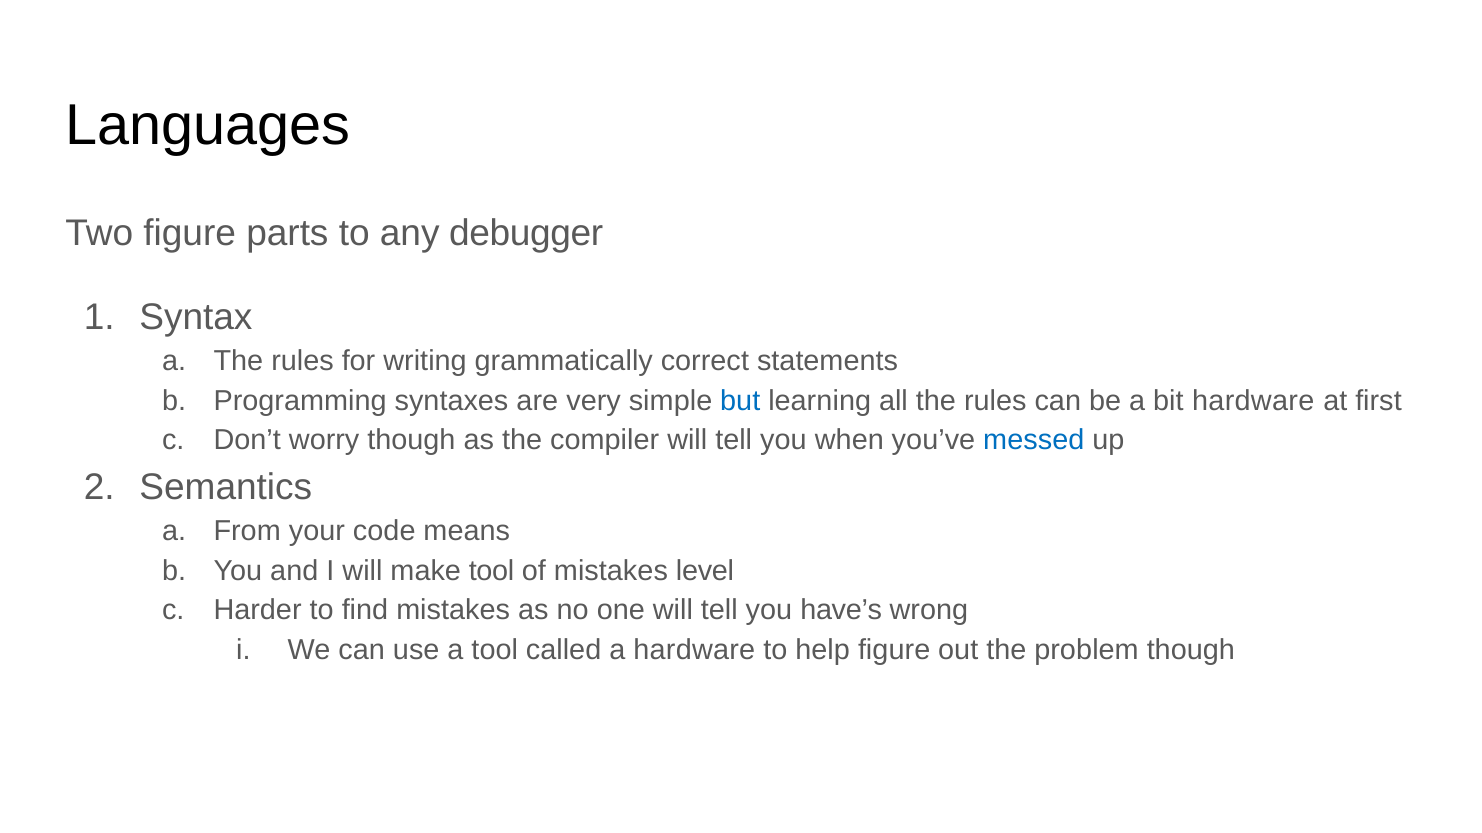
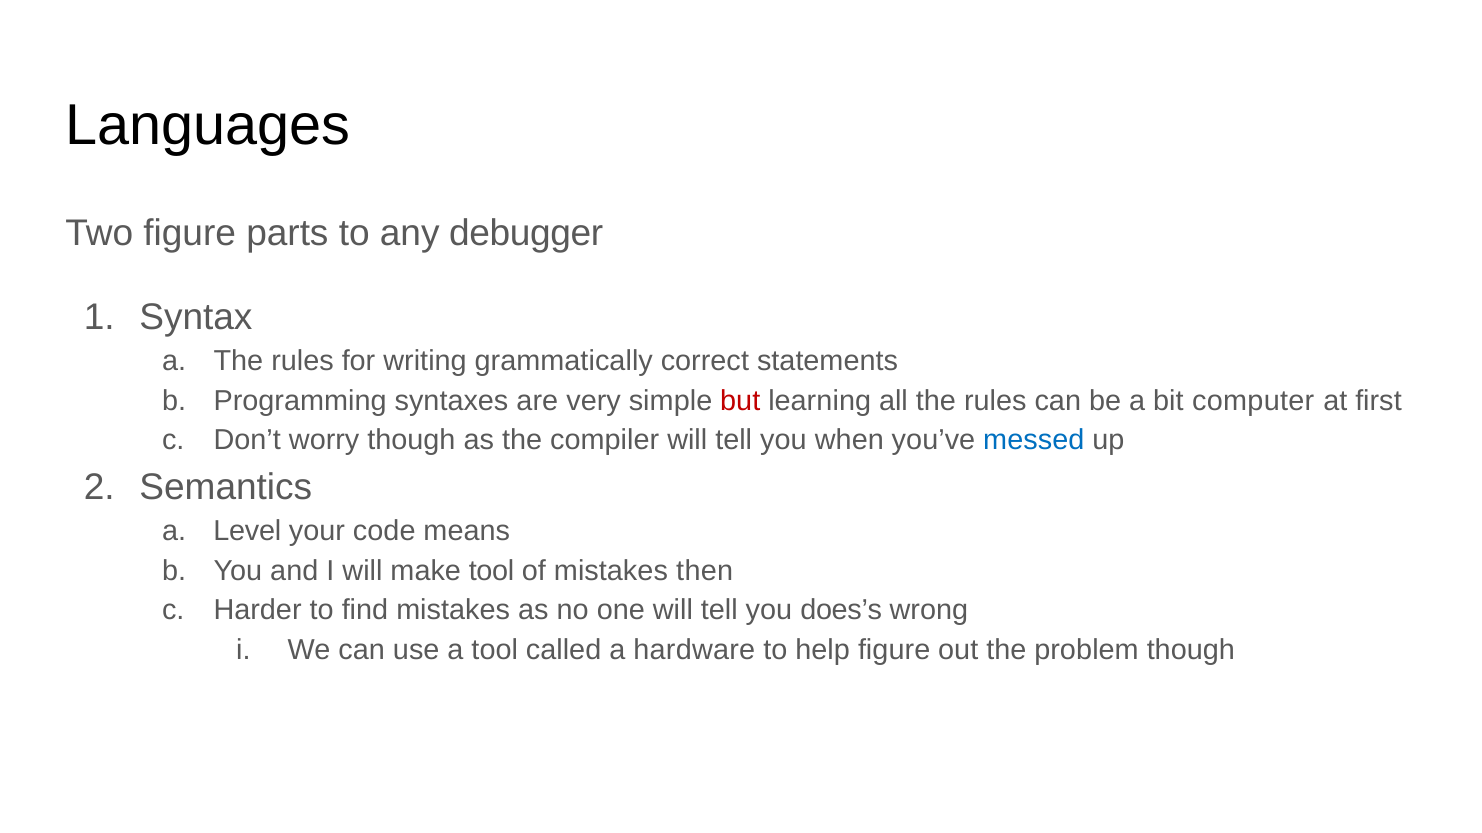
but colour: blue -> red
bit hardware: hardware -> computer
From: From -> Level
level: level -> then
have’s: have’s -> does’s
